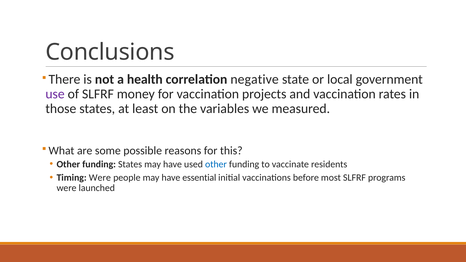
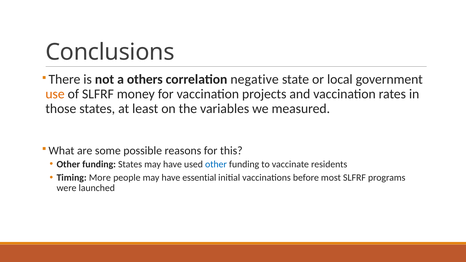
health: health -> others
use colour: purple -> orange
Timing Were: Were -> More
